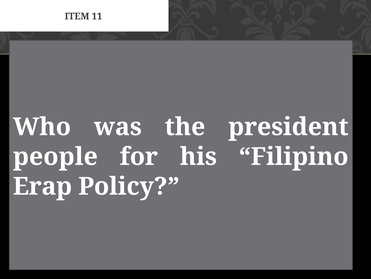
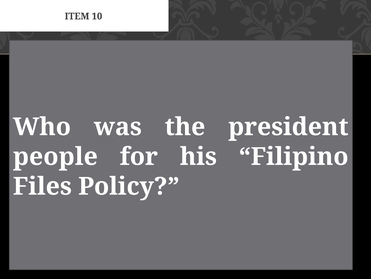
11: 11 -> 10
Erap: Erap -> Files
